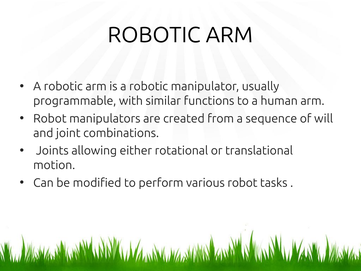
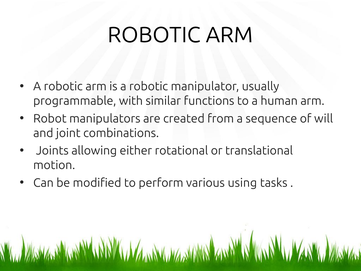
various robot: robot -> using
